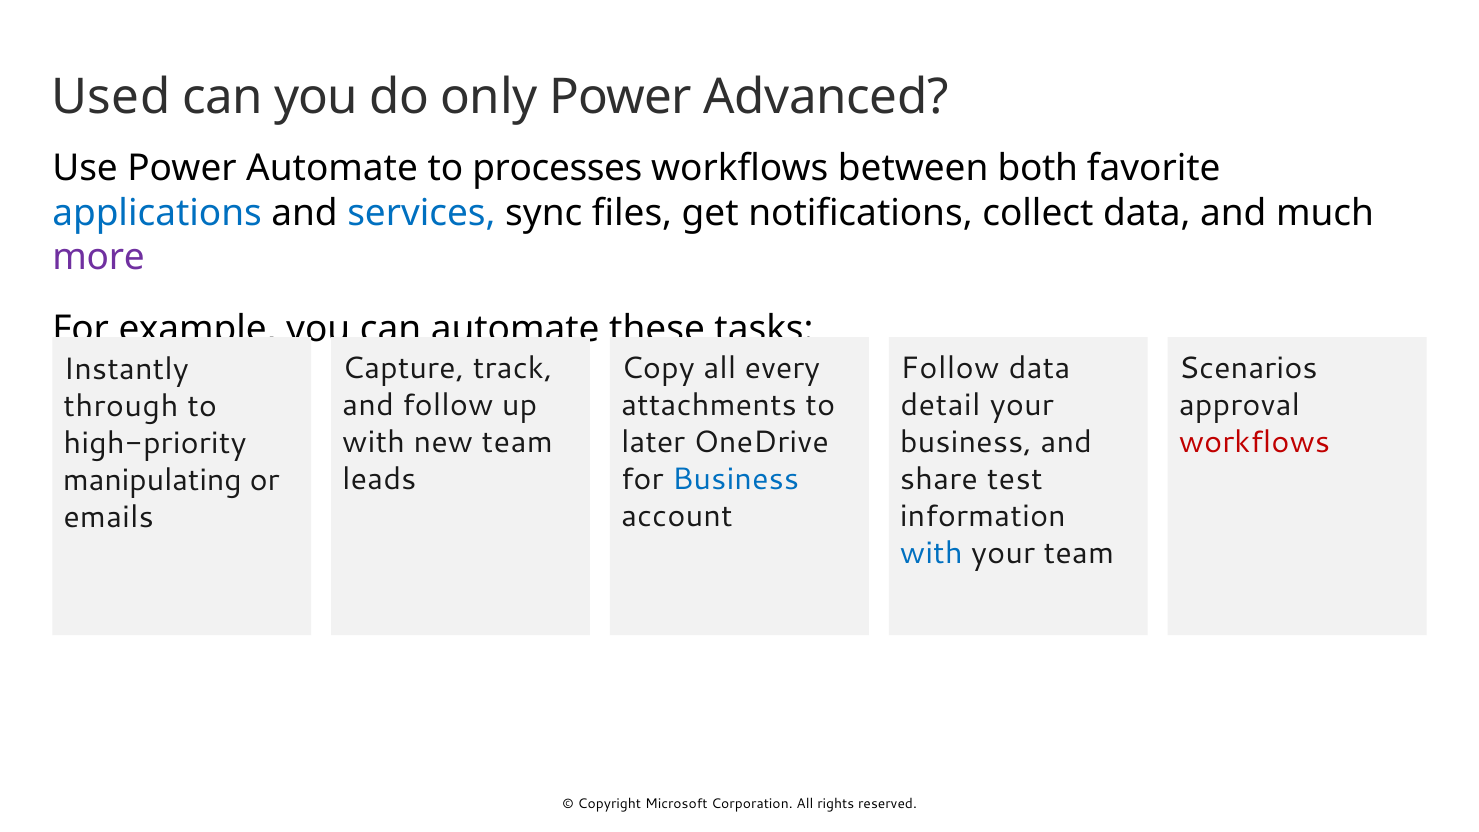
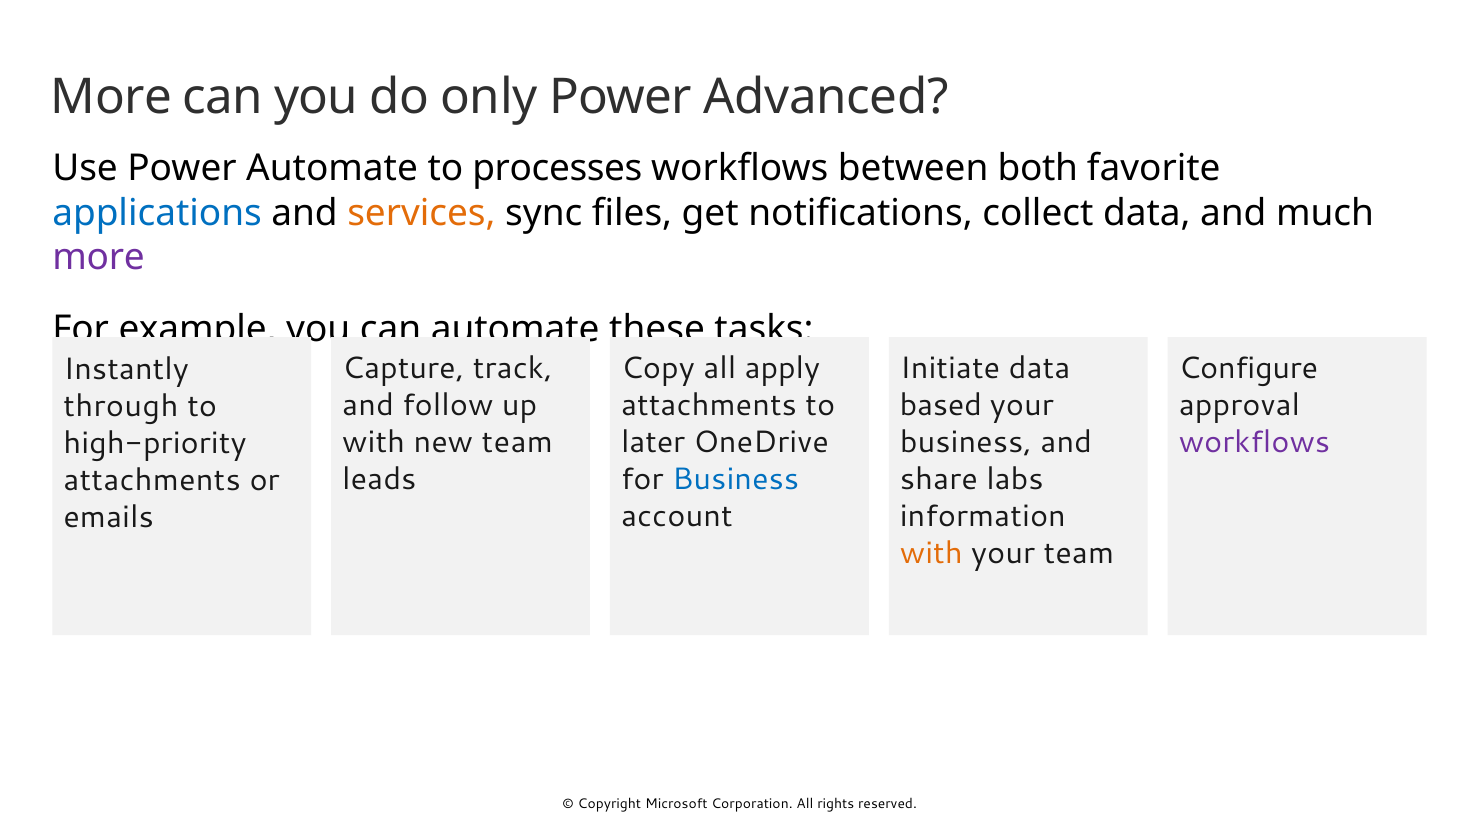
Used at (111, 98): Used -> More
services colour: blue -> orange
every: every -> apply
Follow at (950, 369): Follow -> Initiate
Scenarios: Scenarios -> Configure
detail: detail -> based
workflows at (1255, 443) colour: red -> purple
test: test -> labs
manipulating at (152, 480): manipulating -> attachments
with at (931, 554) colour: blue -> orange
